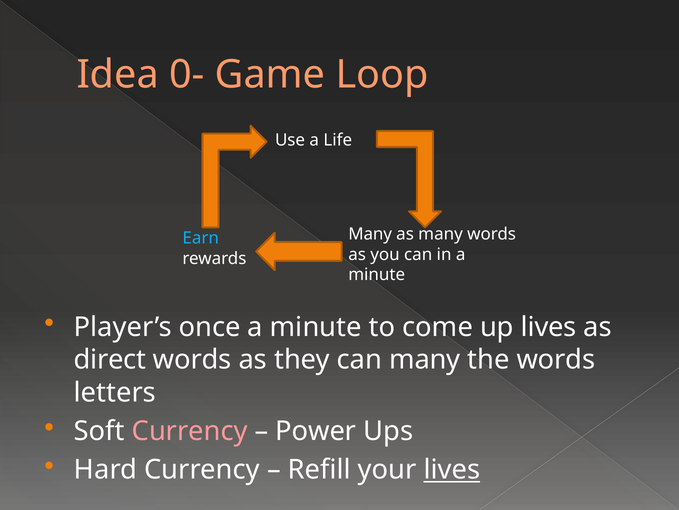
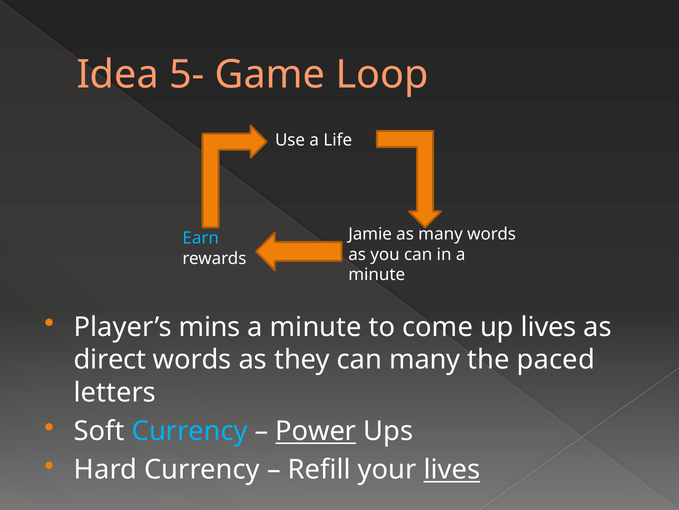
0-: 0- -> 5-
Many at (370, 234): Many -> Jamie
once: once -> mins
the words: words -> paced
Currency at (190, 431) colour: pink -> light blue
Power underline: none -> present
